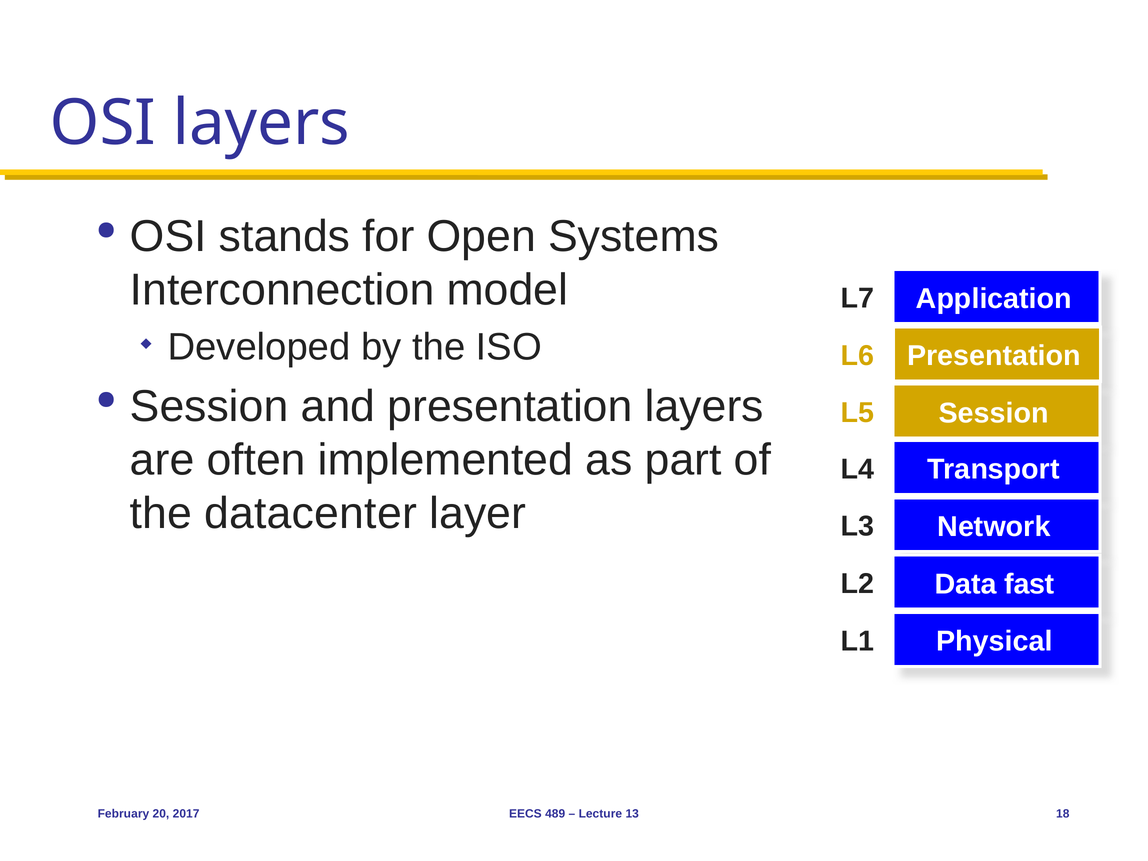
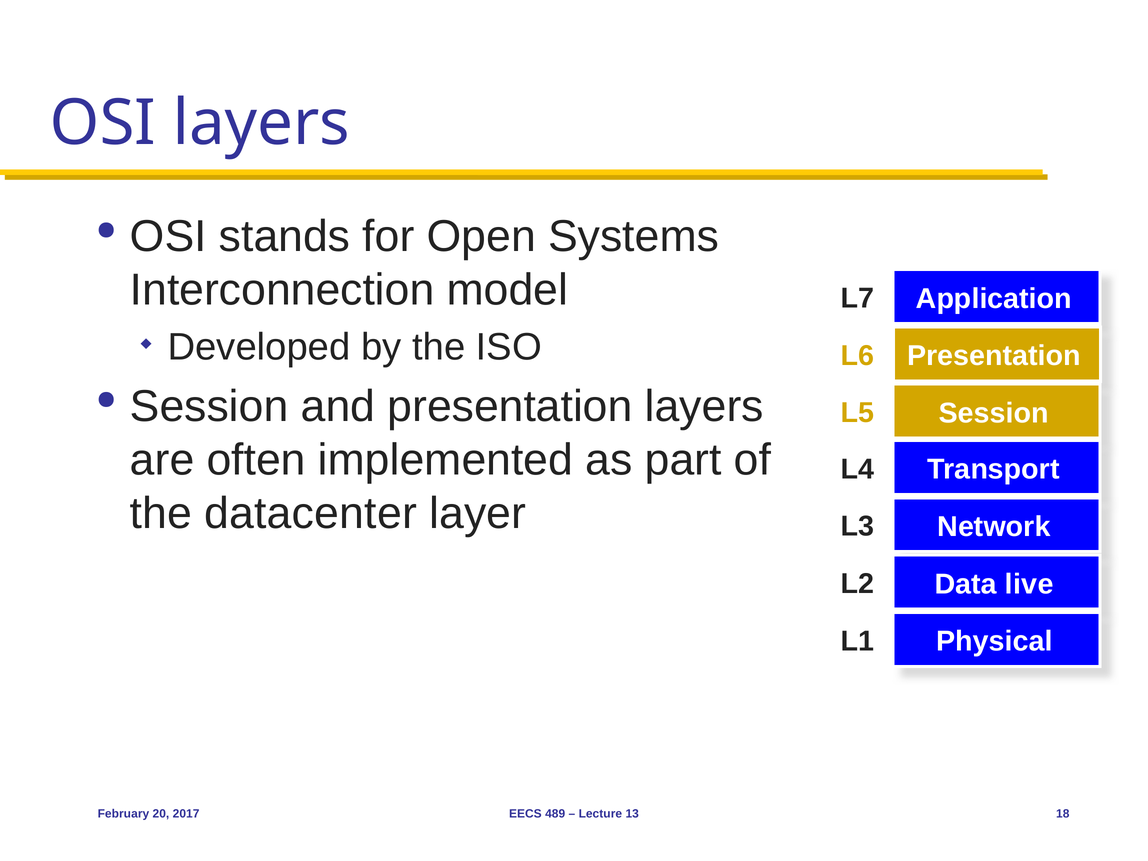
fast: fast -> live
